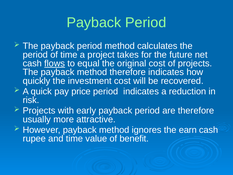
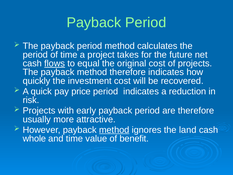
method at (114, 130) underline: none -> present
earn: earn -> land
rupee: rupee -> whole
